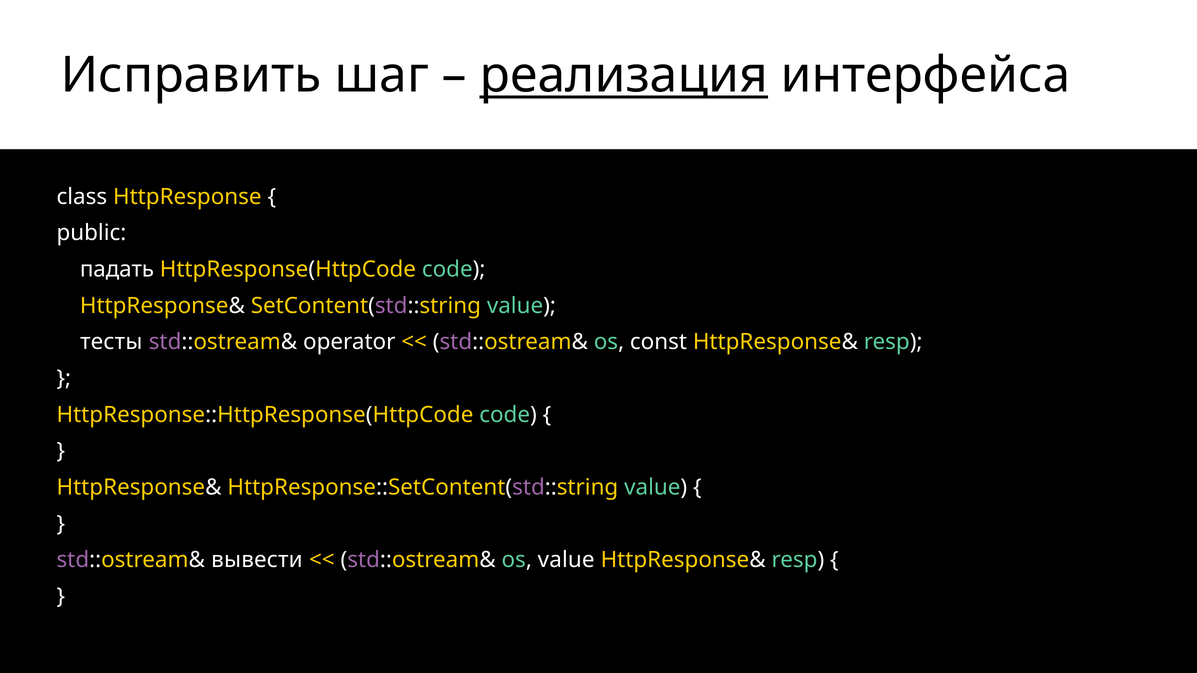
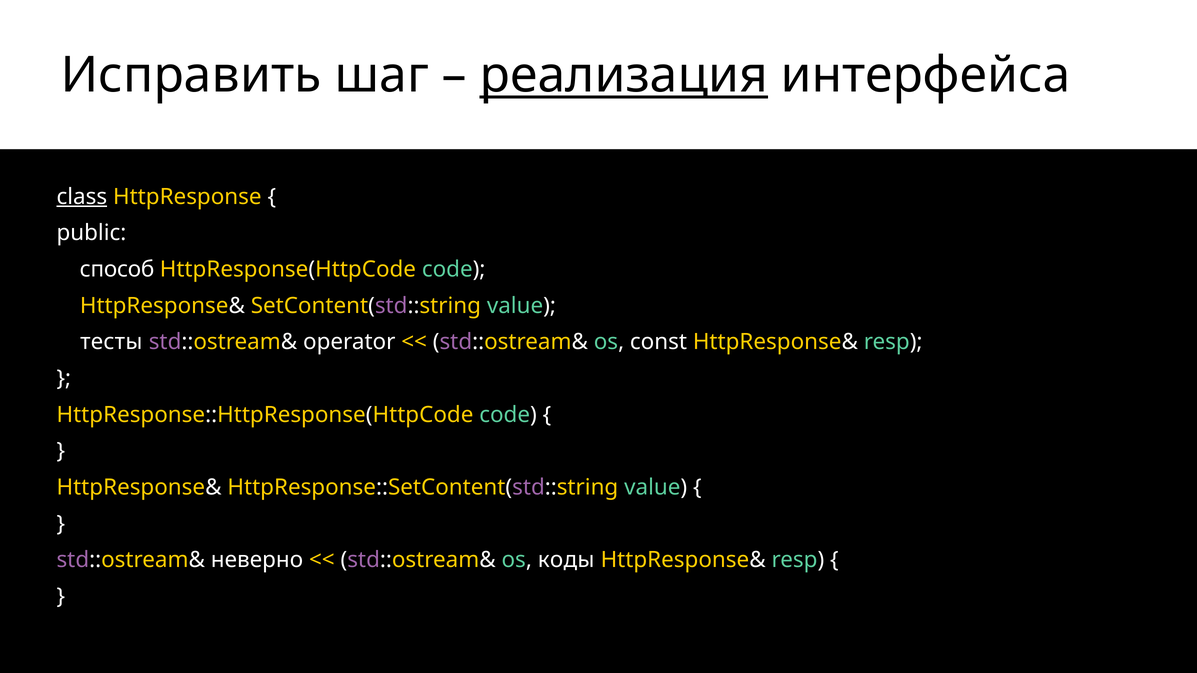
class underline: none -> present
падать: падать -> способ
вывести: вывести -> неверно
os value: value -> коды
